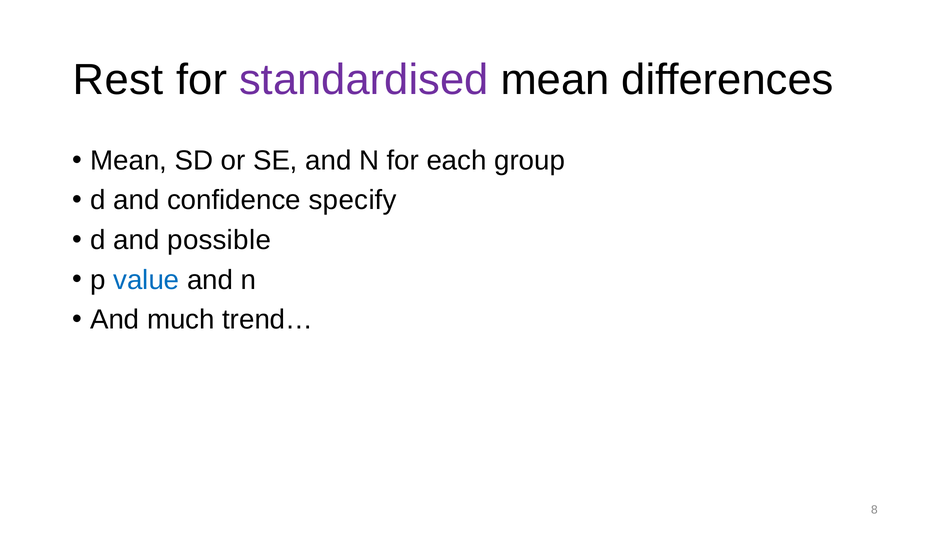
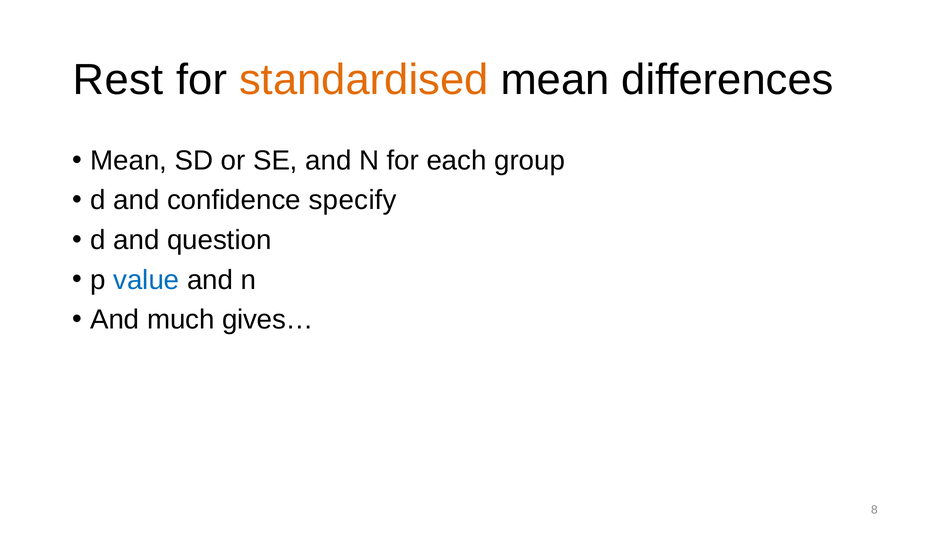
standardised colour: purple -> orange
possible: possible -> question
trend…: trend… -> gives…
